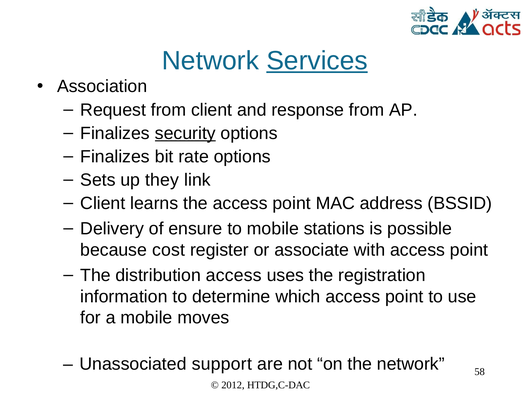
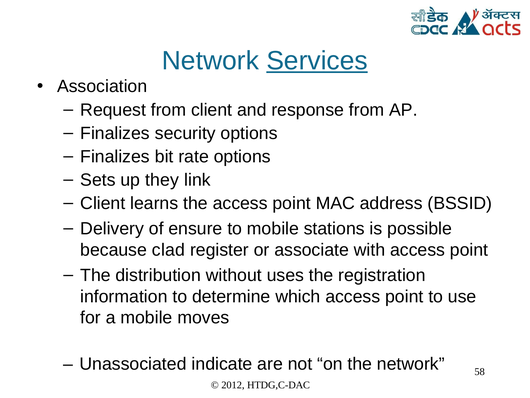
security underline: present -> none
cost: cost -> clad
distribution access: access -> without
support: support -> indicate
